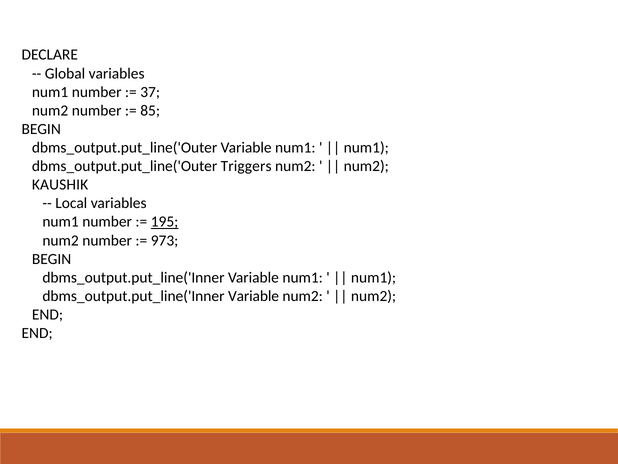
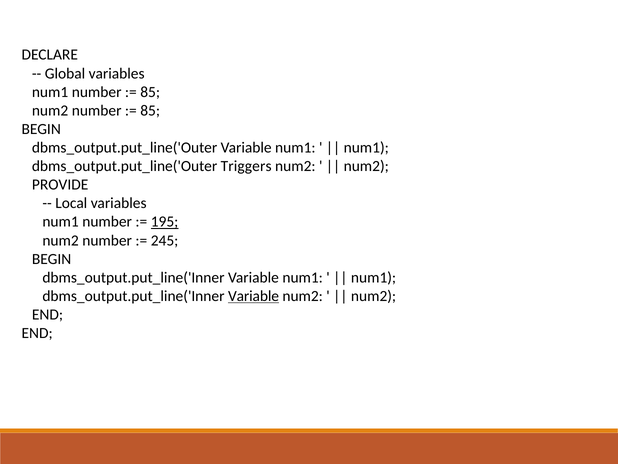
37 at (150, 92): 37 -> 85
KAUSHIK: KAUSHIK -> PROVIDE
973: 973 -> 245
Variable at (253, 296) underline: none -> present
